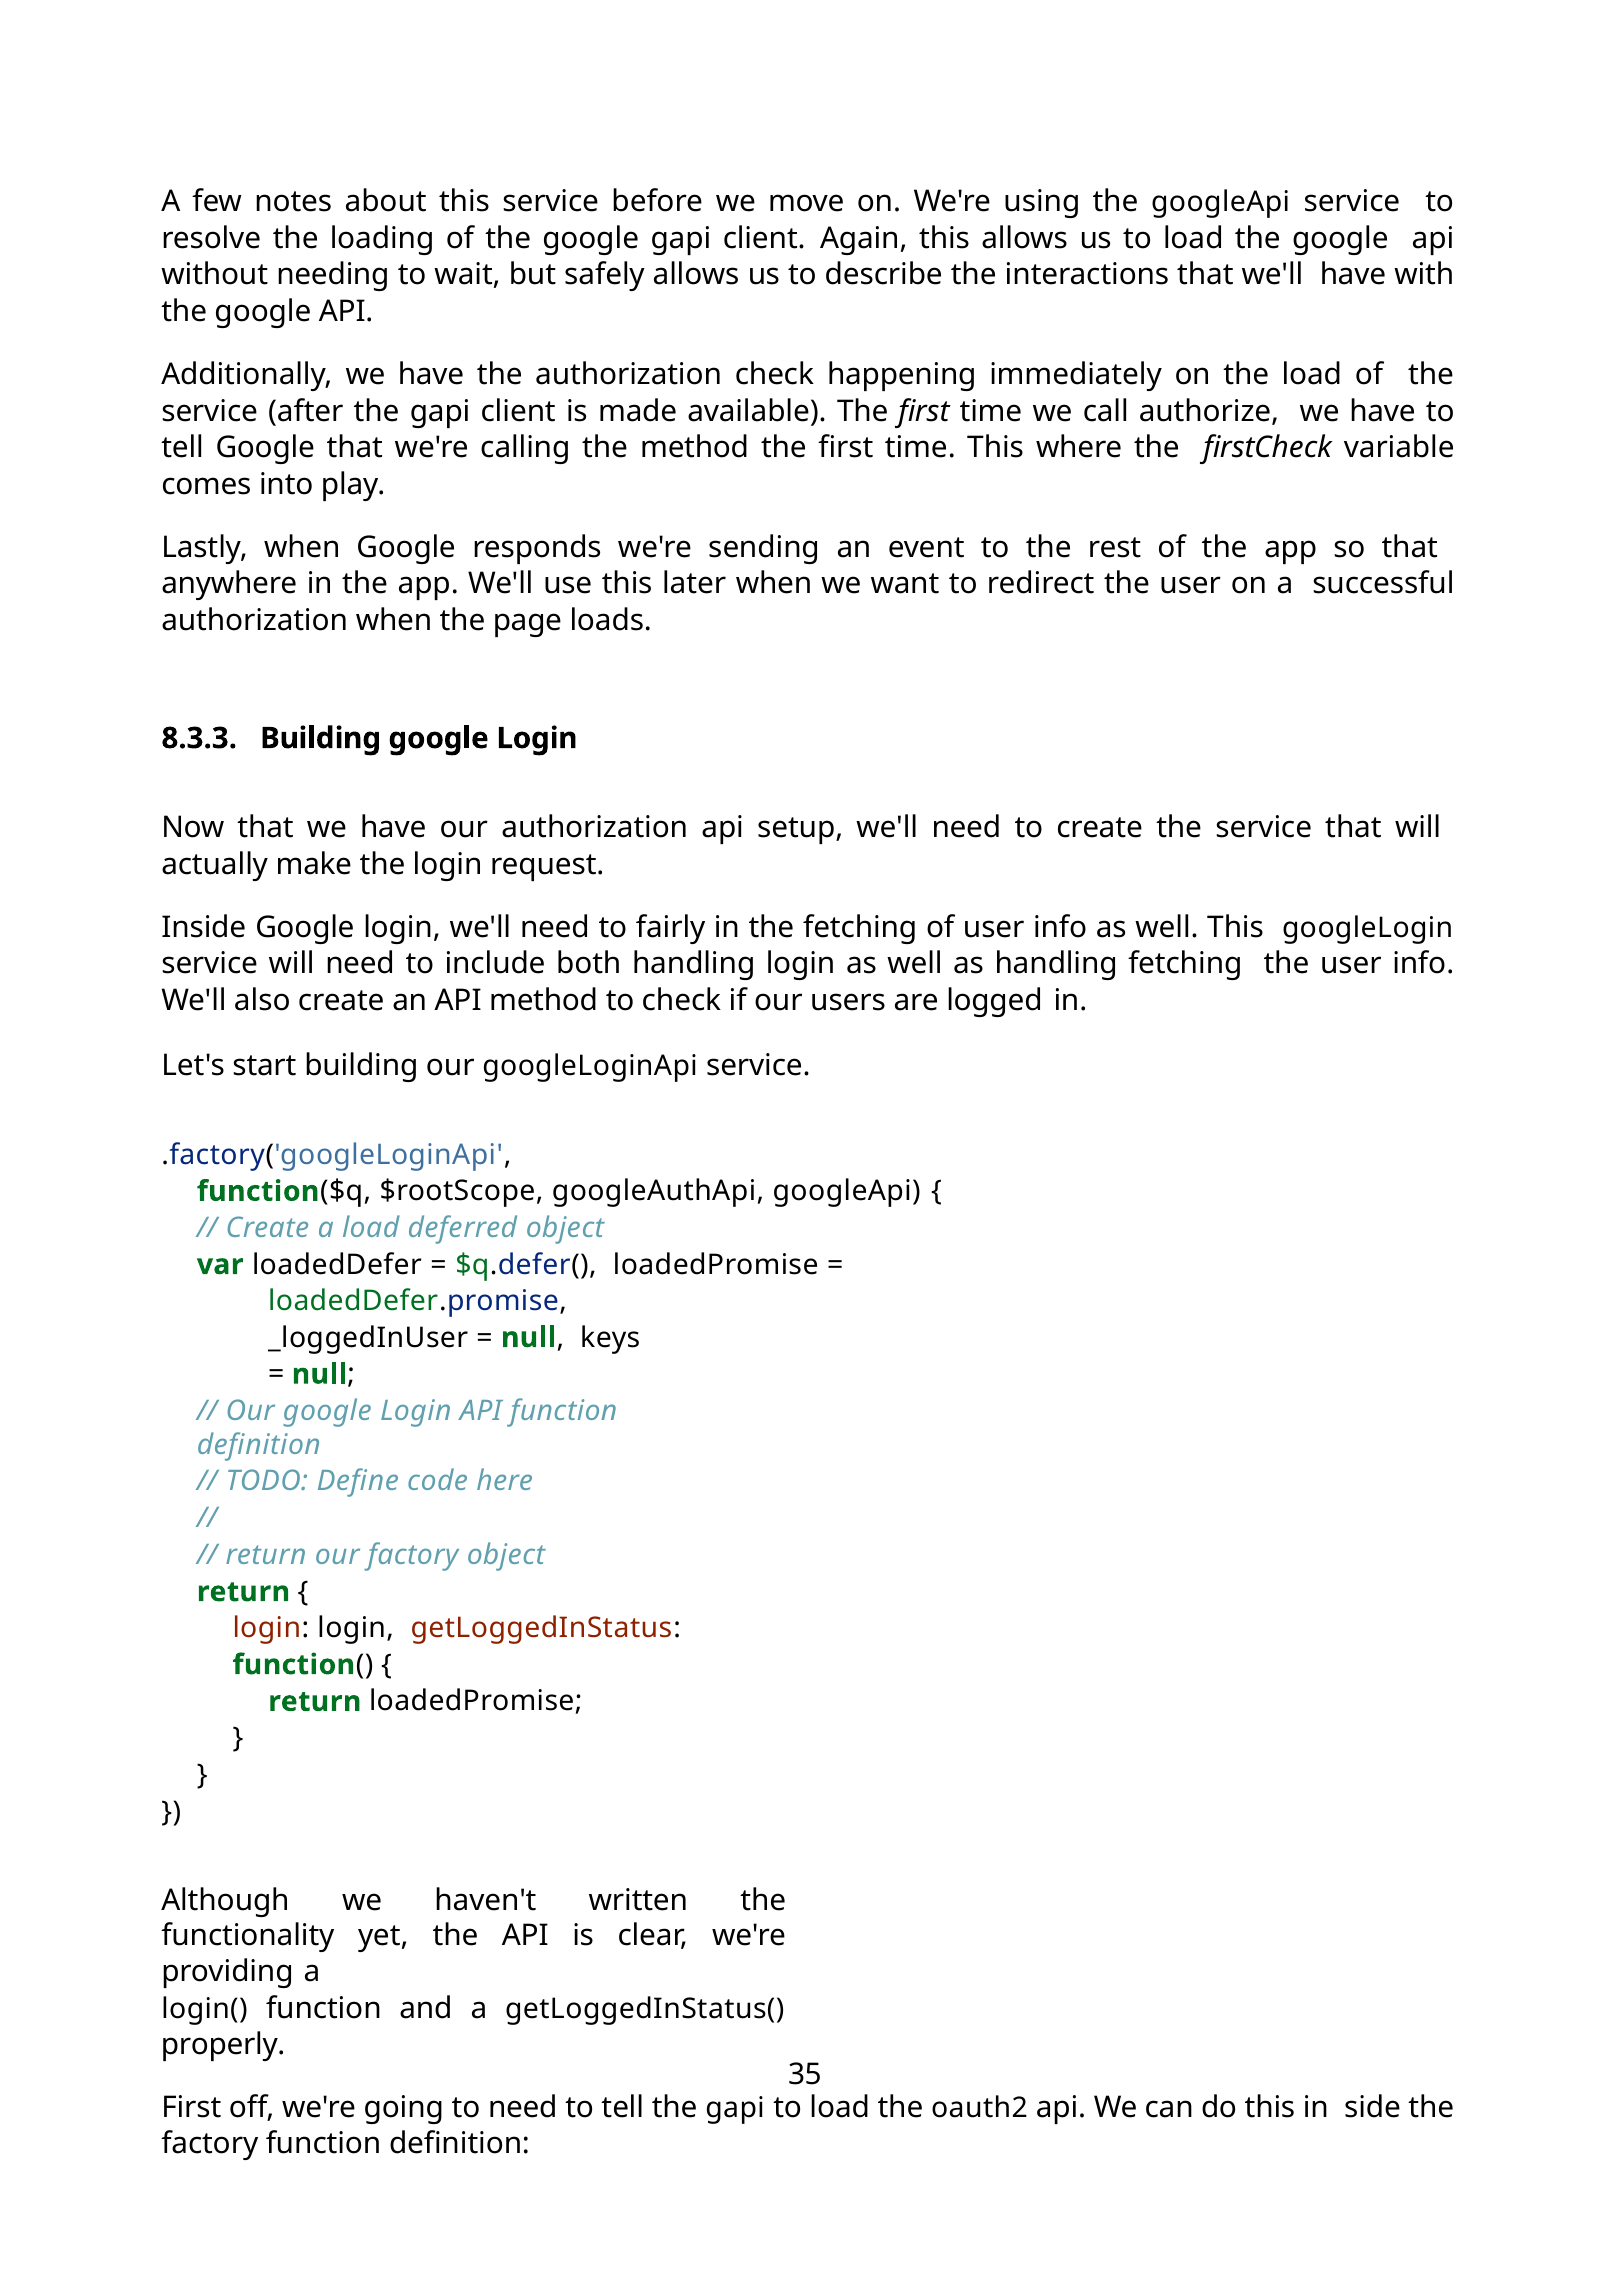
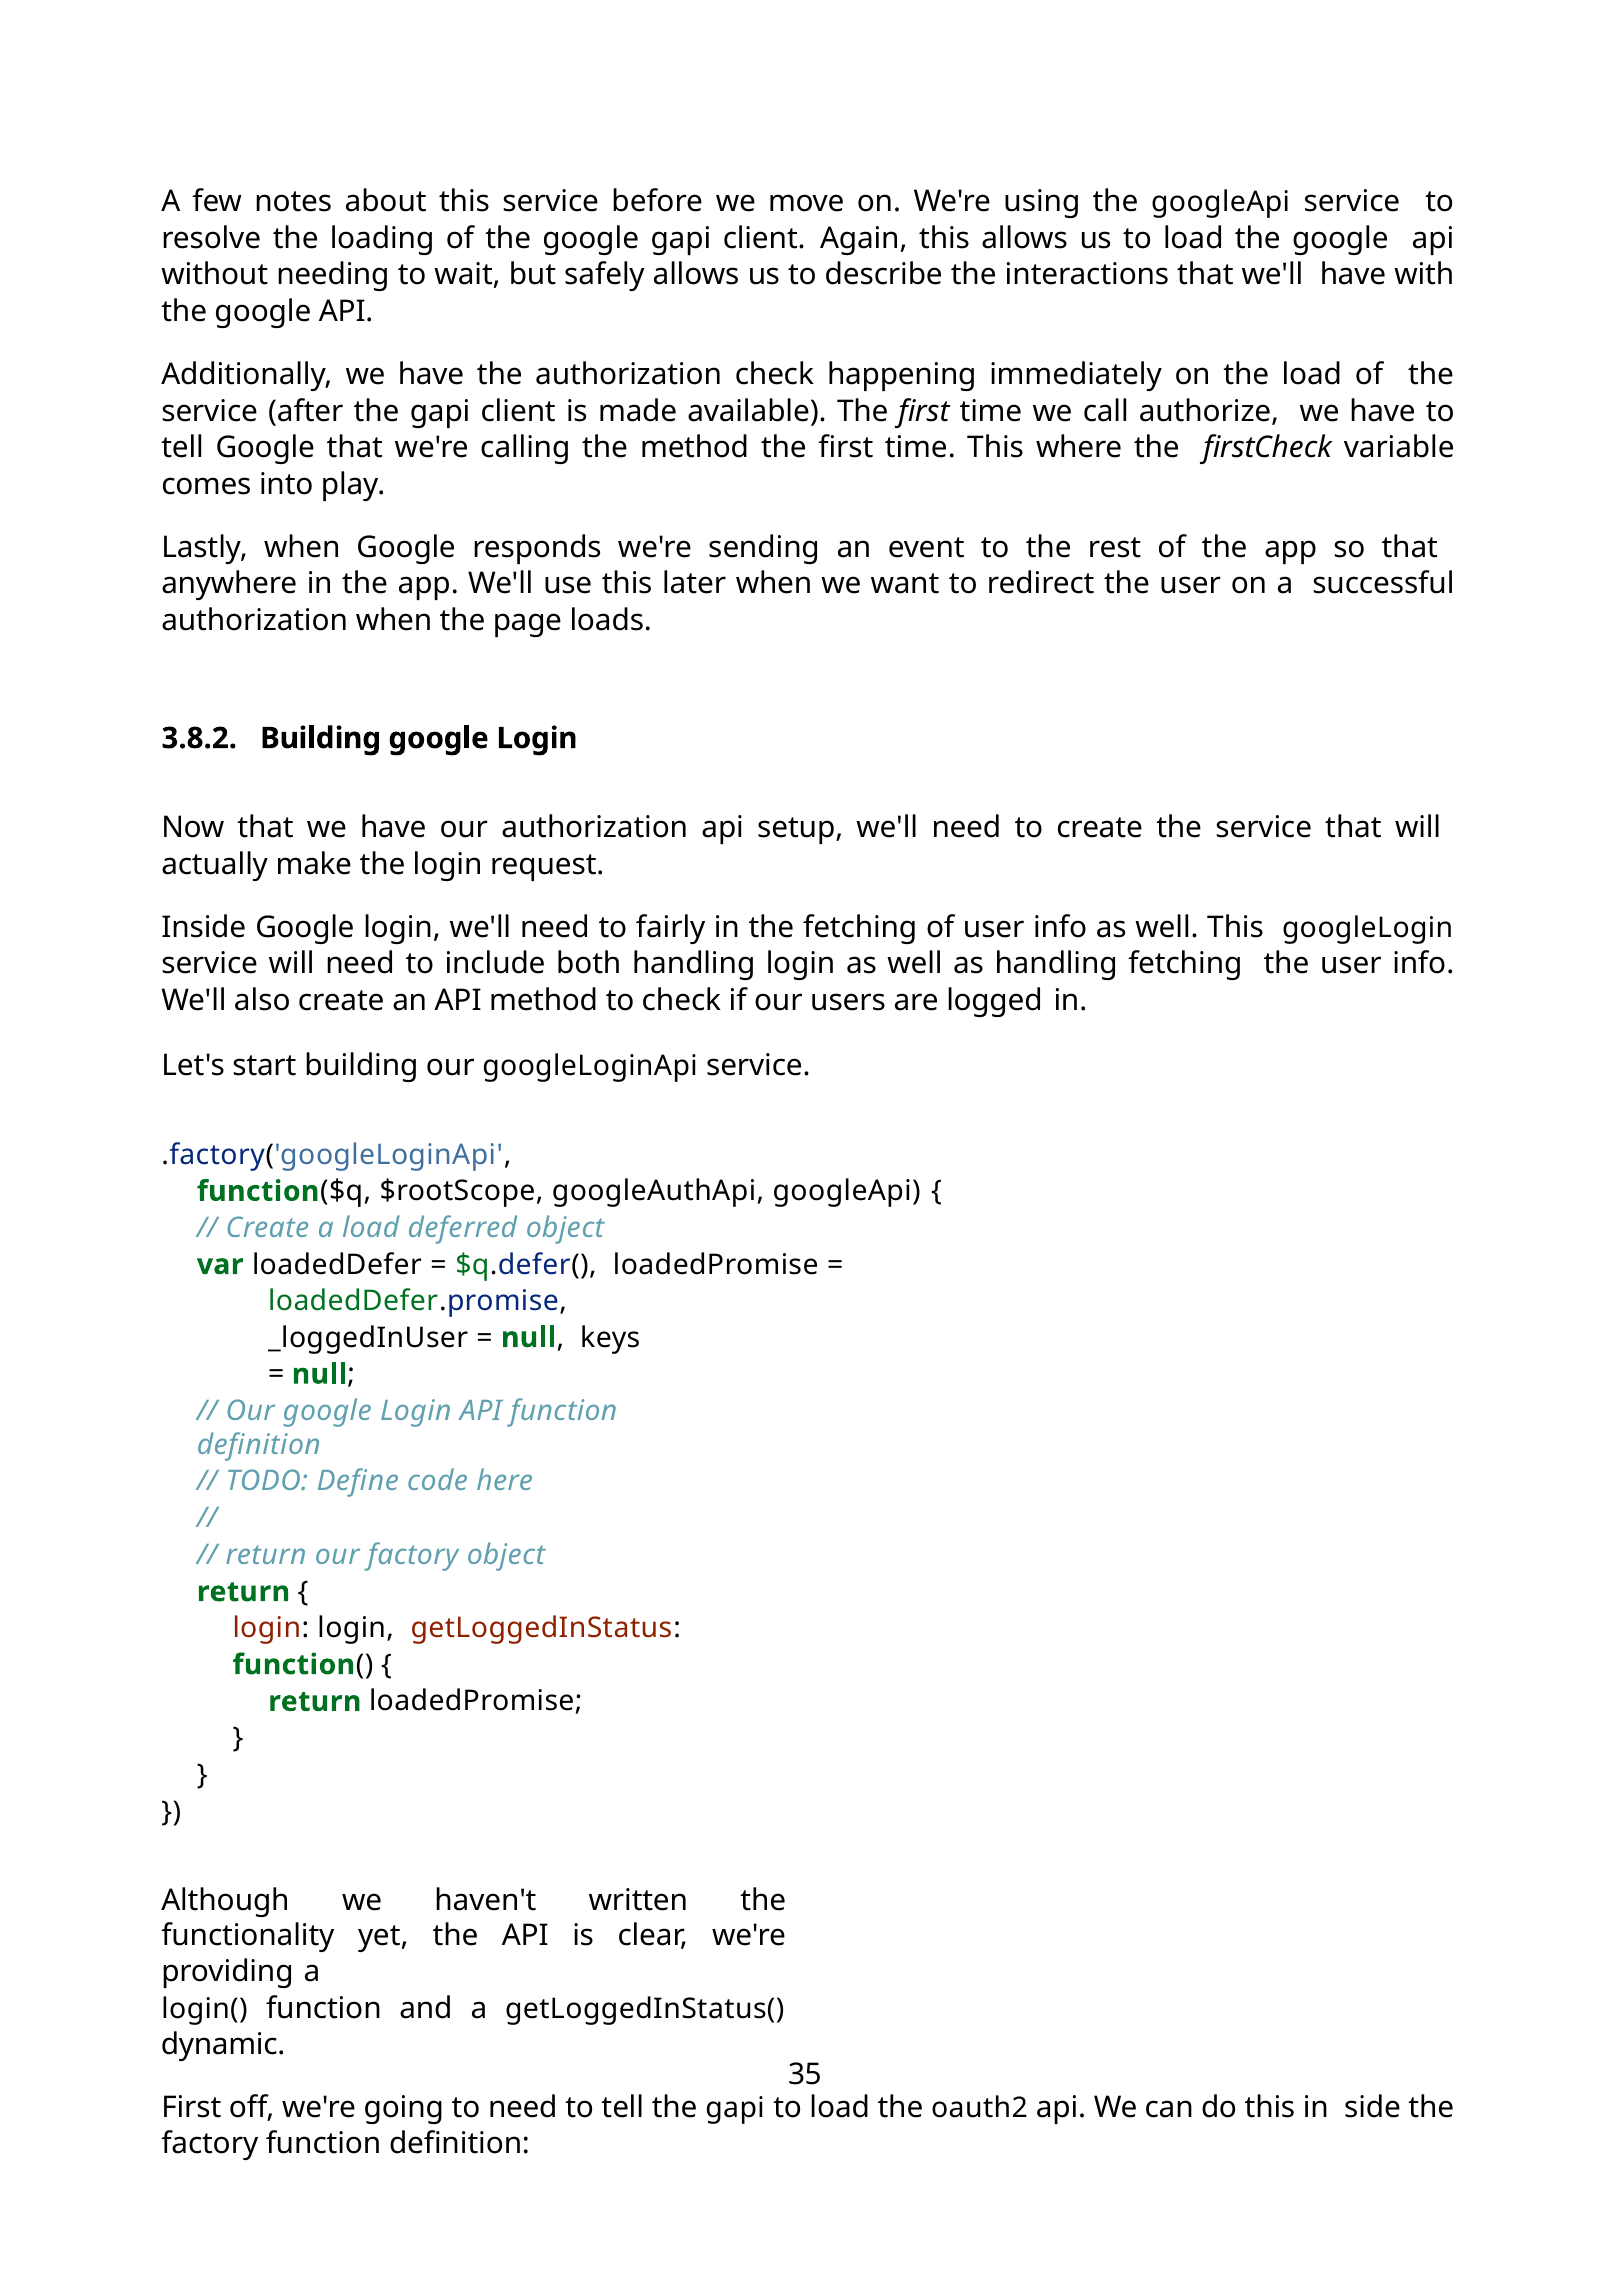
8.3.3: 8.3.3 -> 3.8.2
properly: properly -> dynamic
